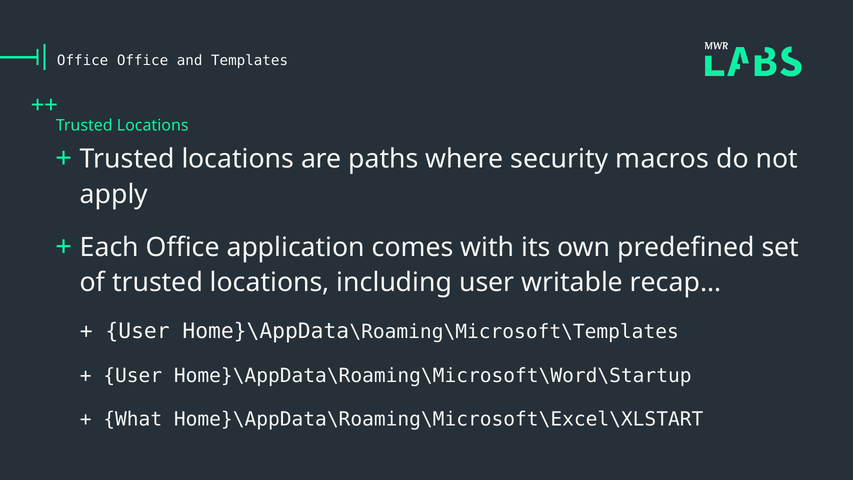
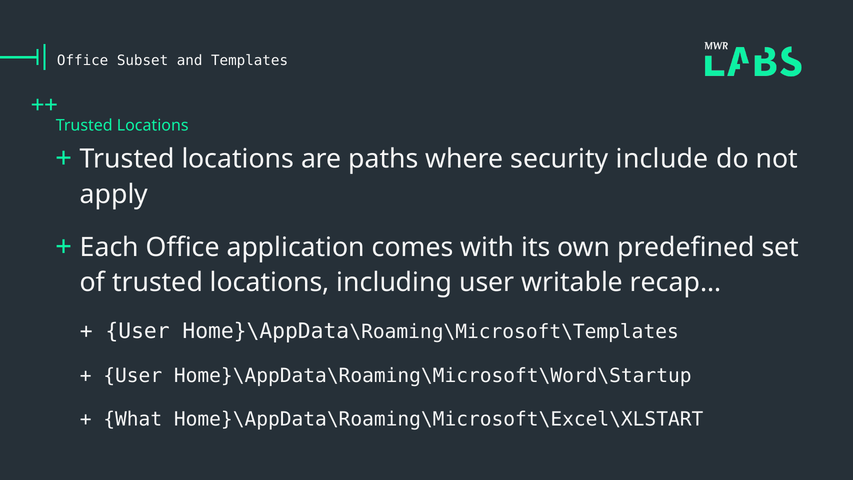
Office Office: Office -> Subset
macros: macros -> include
